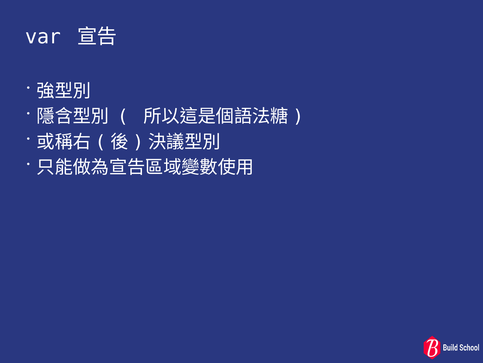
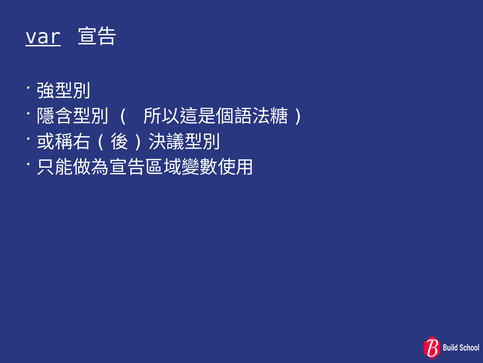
var underline: none -> present
